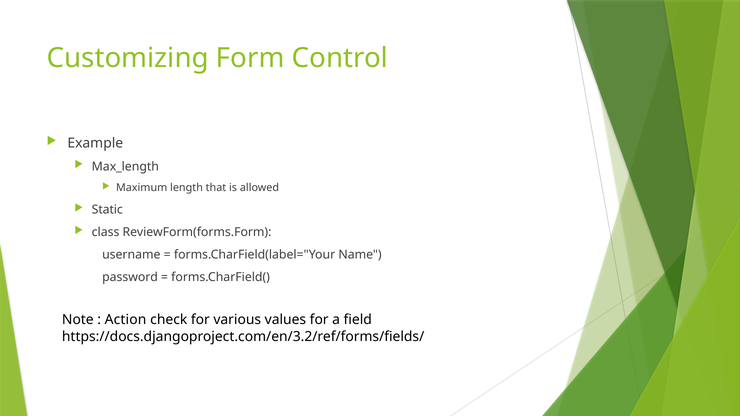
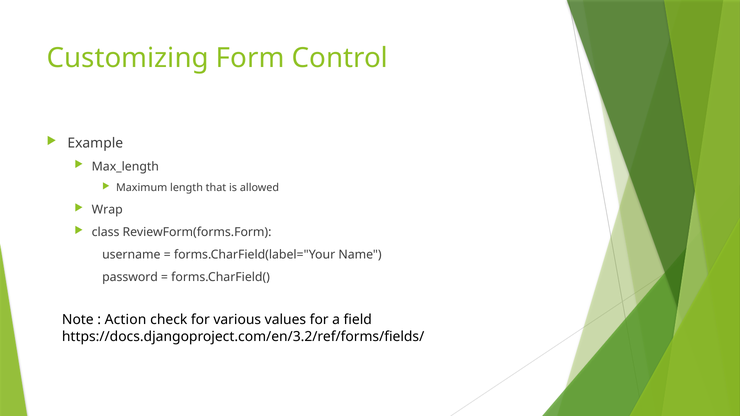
Static: Static -> Wrap
